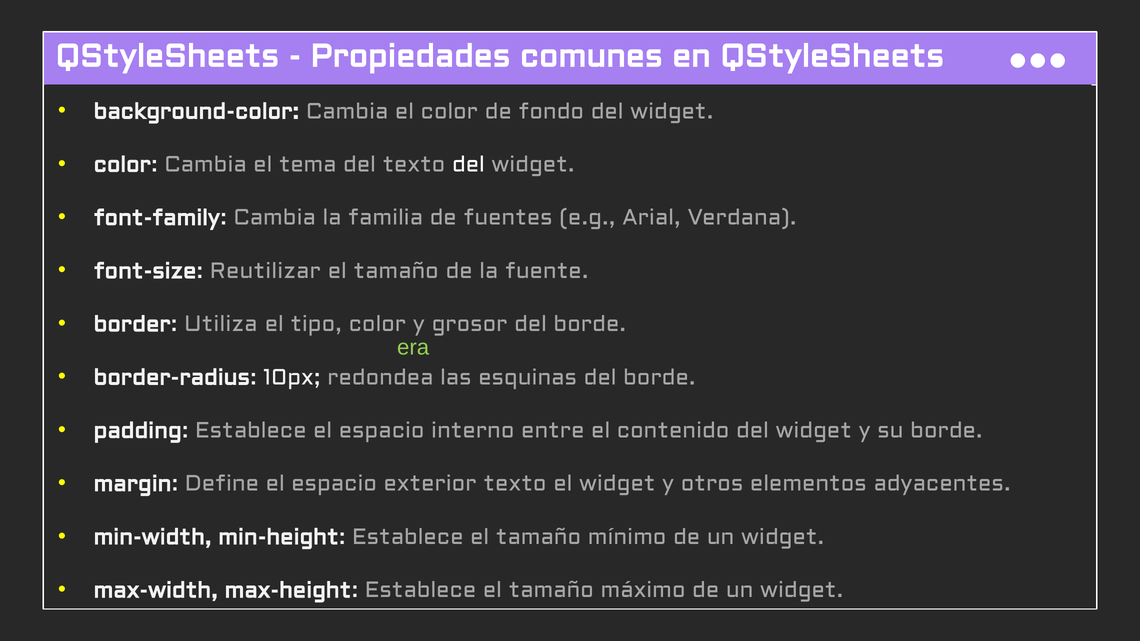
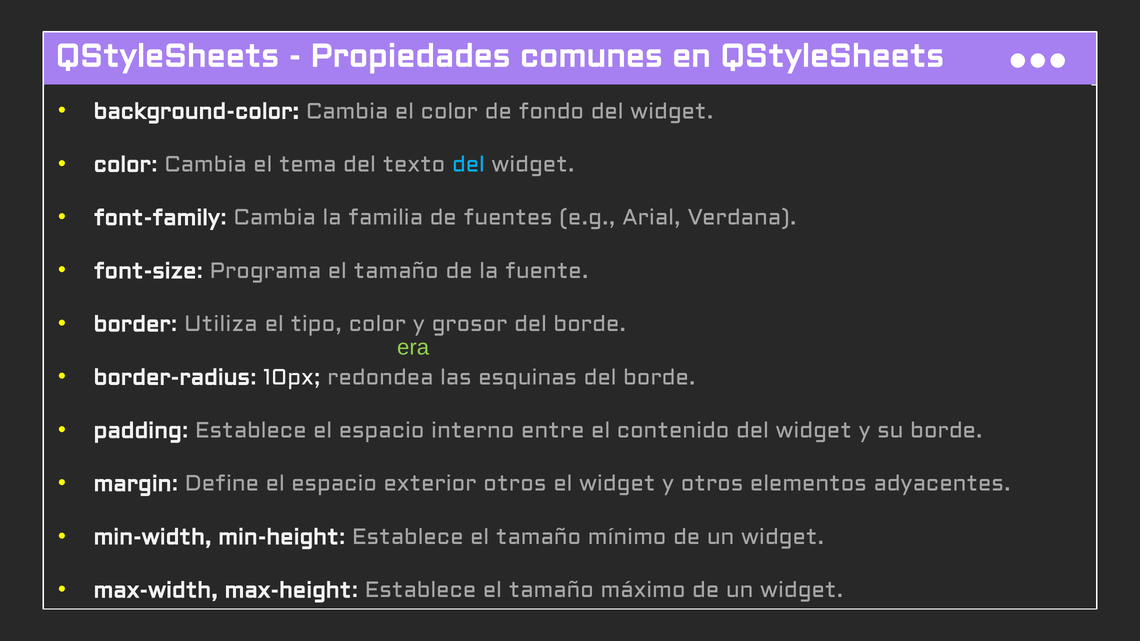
del at (468, 164) colour: white -> light blue
Reutilizar: Reutilizar -> Programa
exterior texto: texto -> otros
